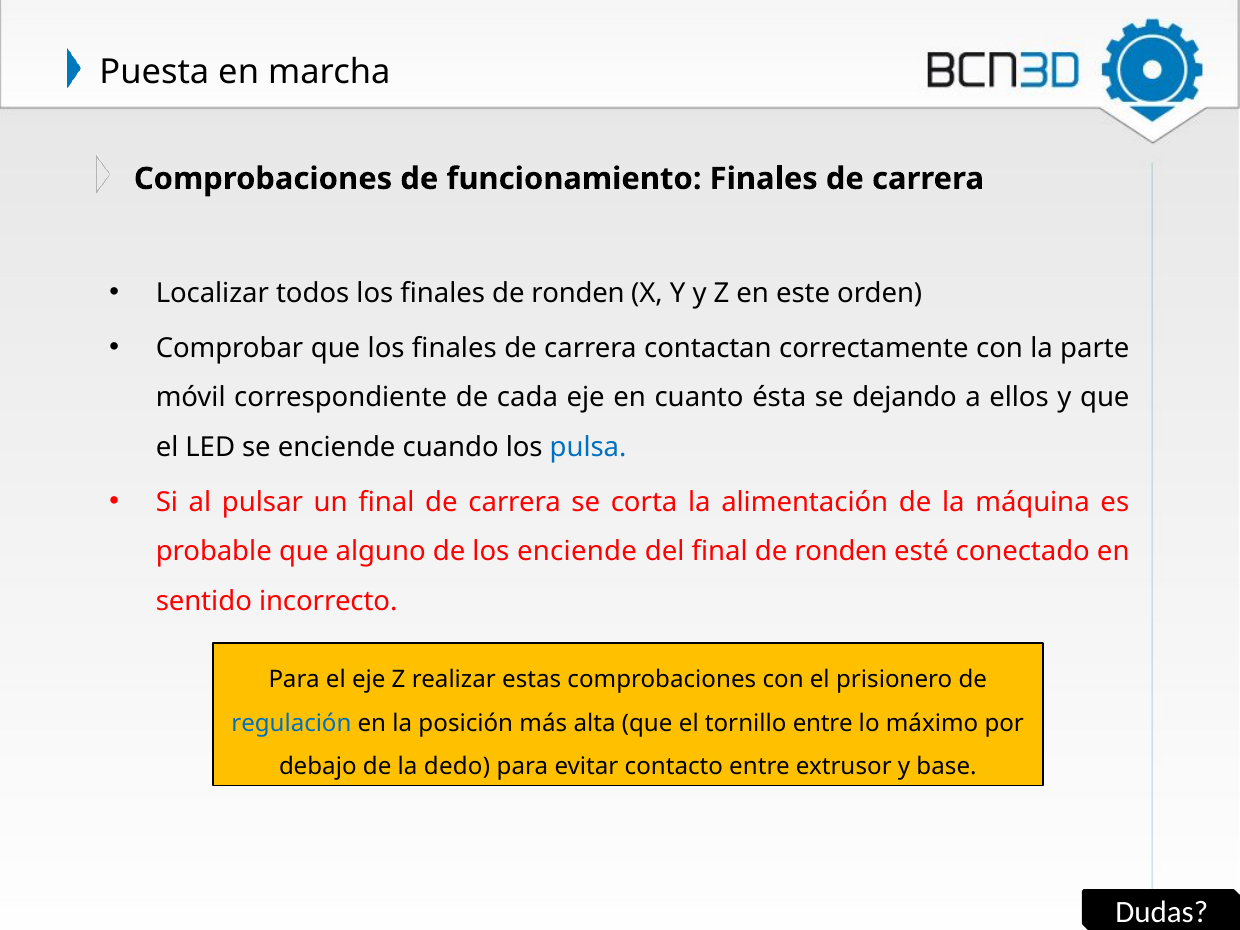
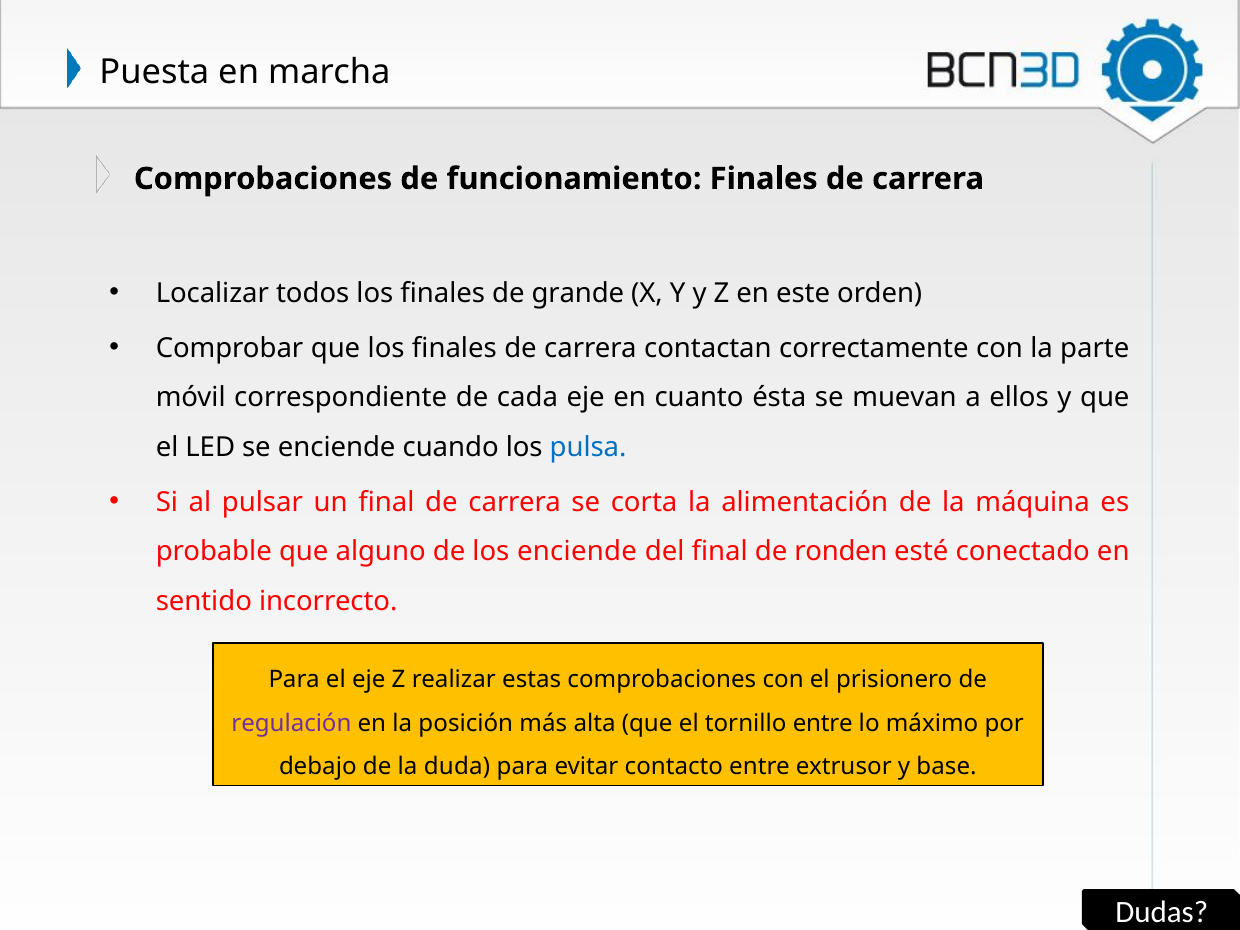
finales de ronden: ronden -> grande
dejando: dejando -> muevan
regulación colour: blue -> purple
dedo: dedo -> duda
